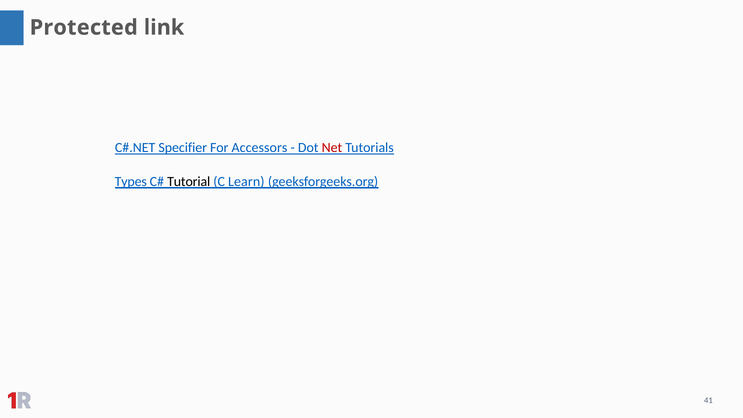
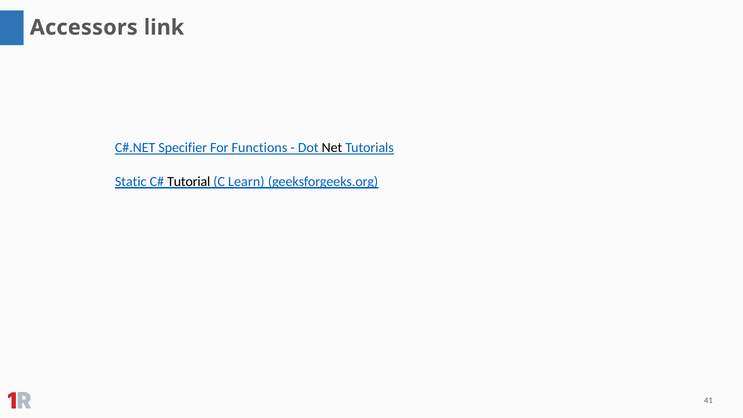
Protected: Protected -> Accessors
Accessors: Accessors -> Functions
Net colour: red -> black
Types: Types -> Static
